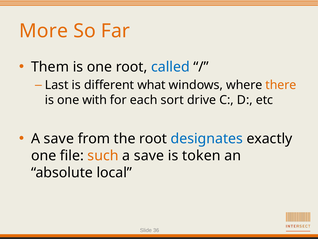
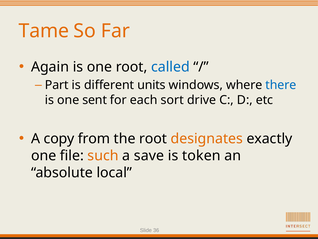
More: More -> Tame
Them: Them -> Again
Last: Last -> Part
what: what -> units
there colour: orange -> blue
with: with -> sent
save at (59, 138): save -> copy
designates colour: blue -> orange
